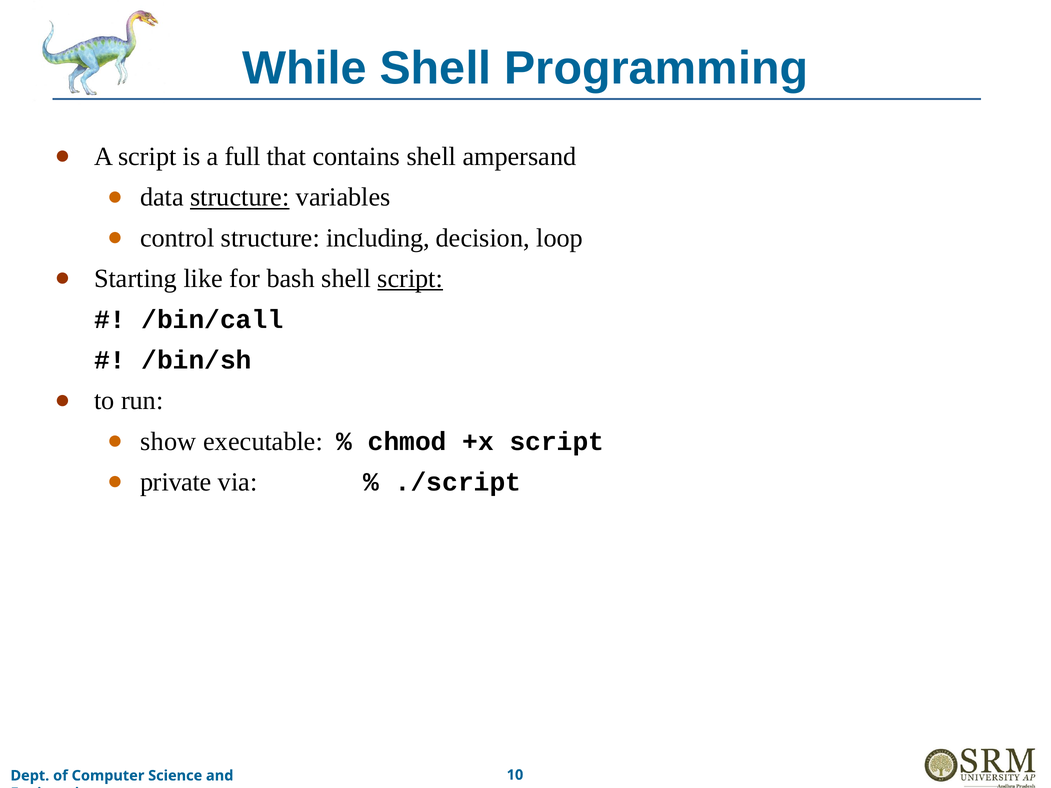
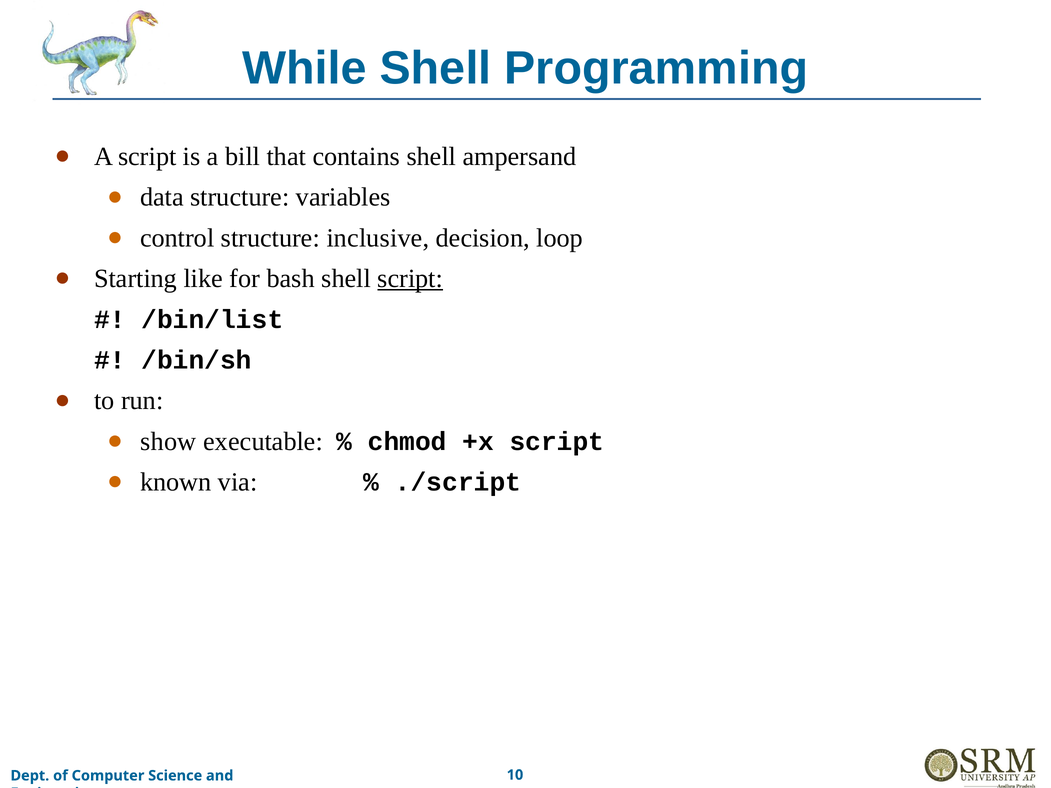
full: full -> bill
structure at (240, 197) underline: present -> none
including: including -> inclusive
/bin/call: /bin/call -> /bin/list
private: private -> known
